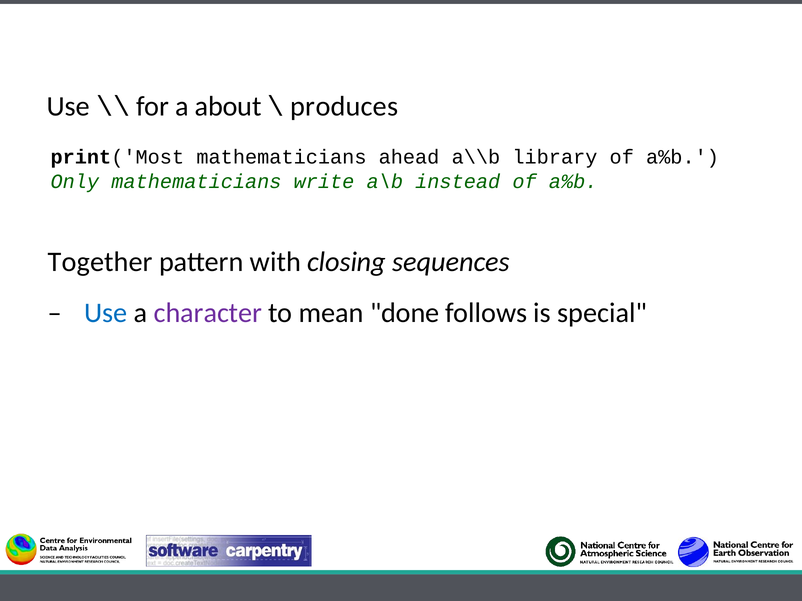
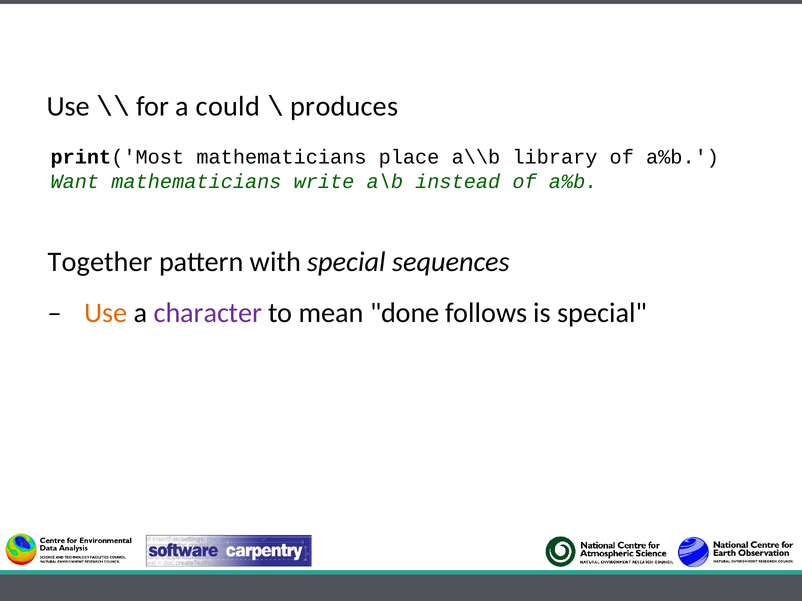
about: about -> could
ahead: ahead -> place
Only: Only -> Want
with closing: closing -> special
Use at (106, 313) colour: blue -> orange
